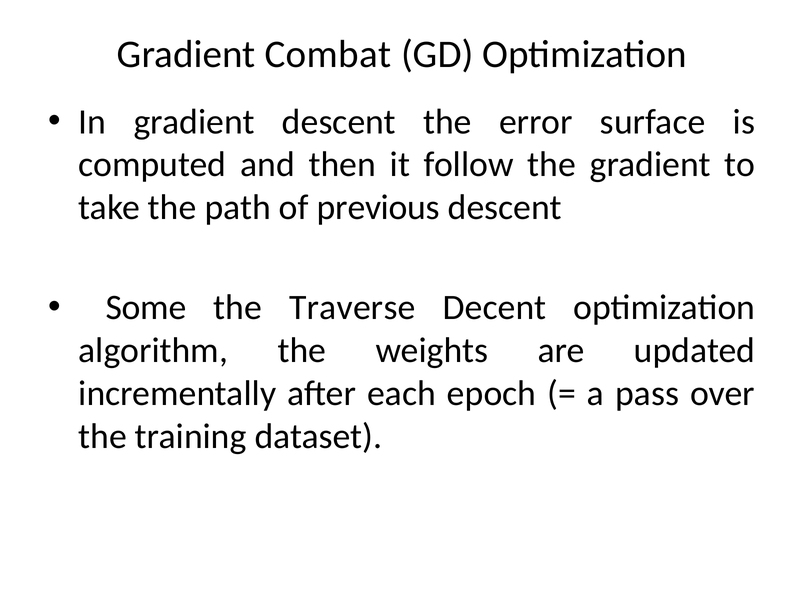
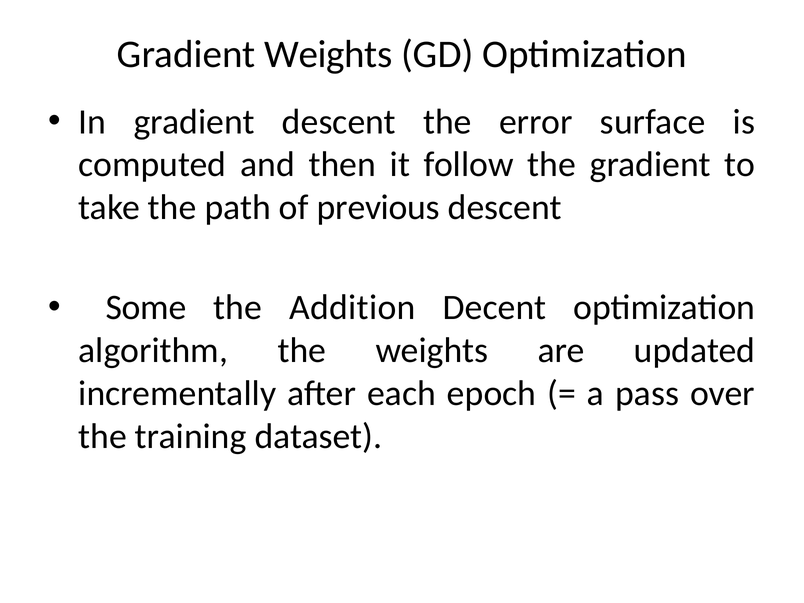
Gradient Combat: Combat -> Weights
Traverse: Traverse -> Addition
